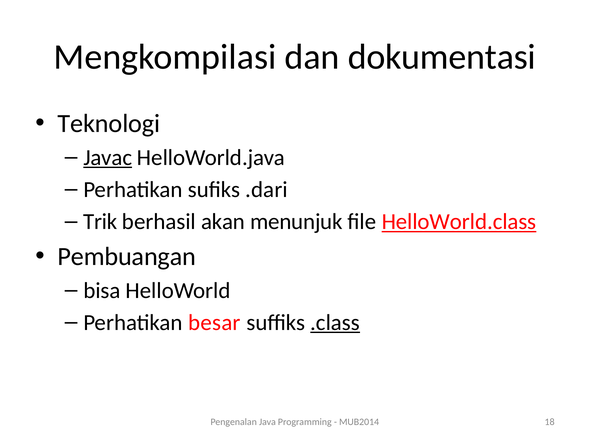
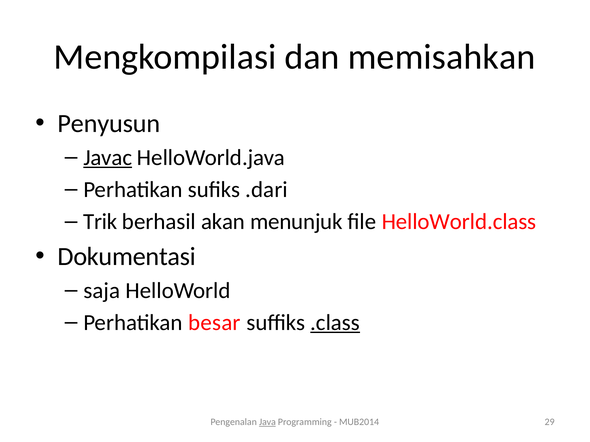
dokumentasi: dokumentasi -> memisahkan
Teknologi: Teknologi -> Penyusun
HelloWorld.class underline: present -> none
Pembuangan: Pembuangan -> Dokumentasi
bisa: bisa -> saja
Java underline: none -> present
18: 18 -> 29
